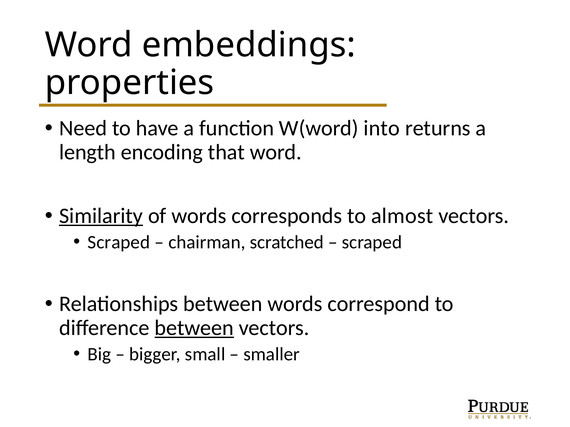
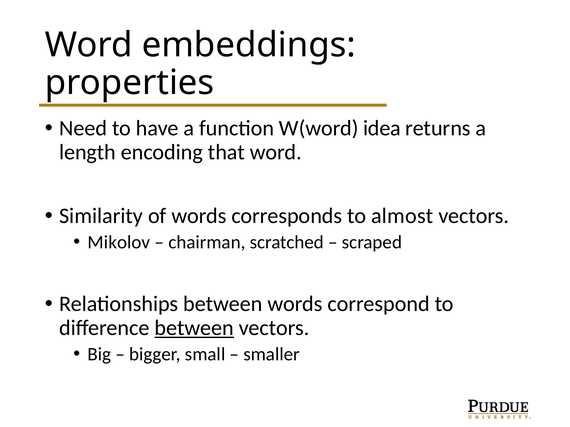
into: into -> idea
Similarity underline: present -> none
Scraped at (119, 242): Scraped -> Mikolov
